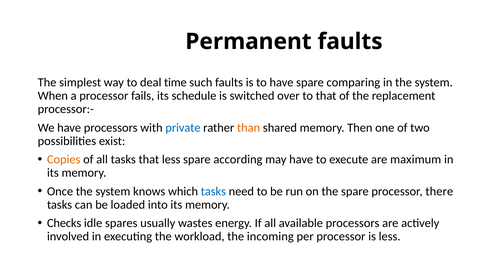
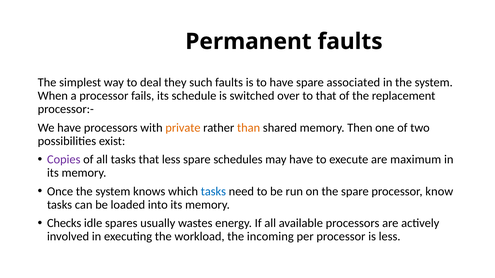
time: time -> they
comparing: comparing -> associated
private colour: blue -> orange
Copies colour: orange -> purple
according: according -> schedules
there: there -> know
